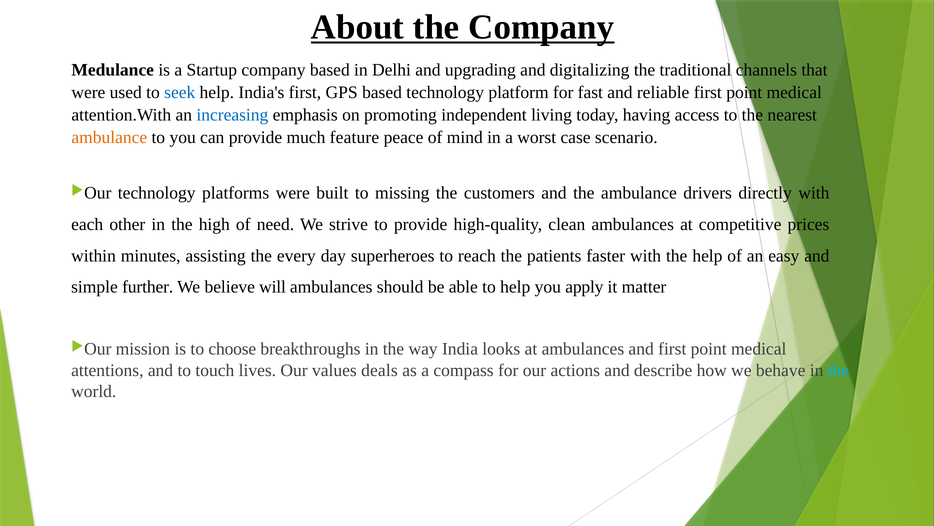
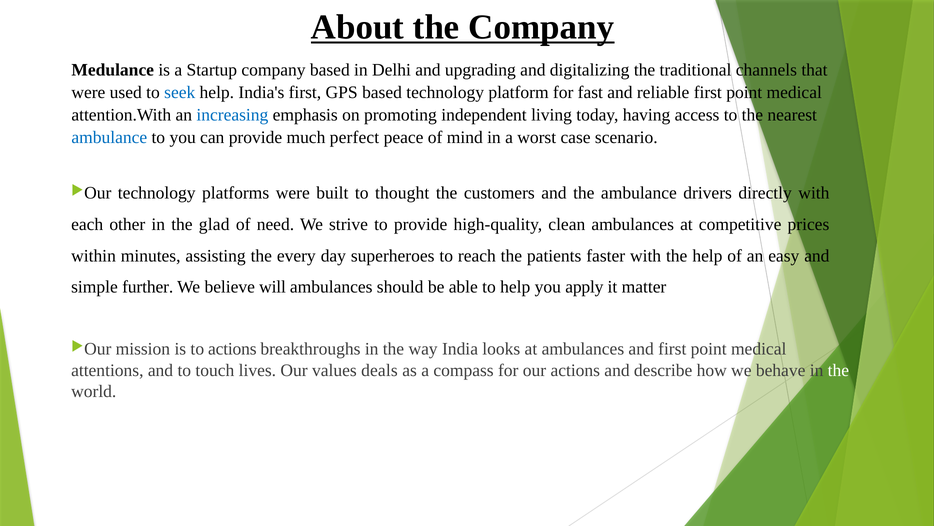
ambulance at (109, 137) colour: orange -> blue
feature: feature -> perfect
missing: missing -> thought
high: high -> glad
to choose: choose -> actions
the at (838, 370) colour: light blue -> white
